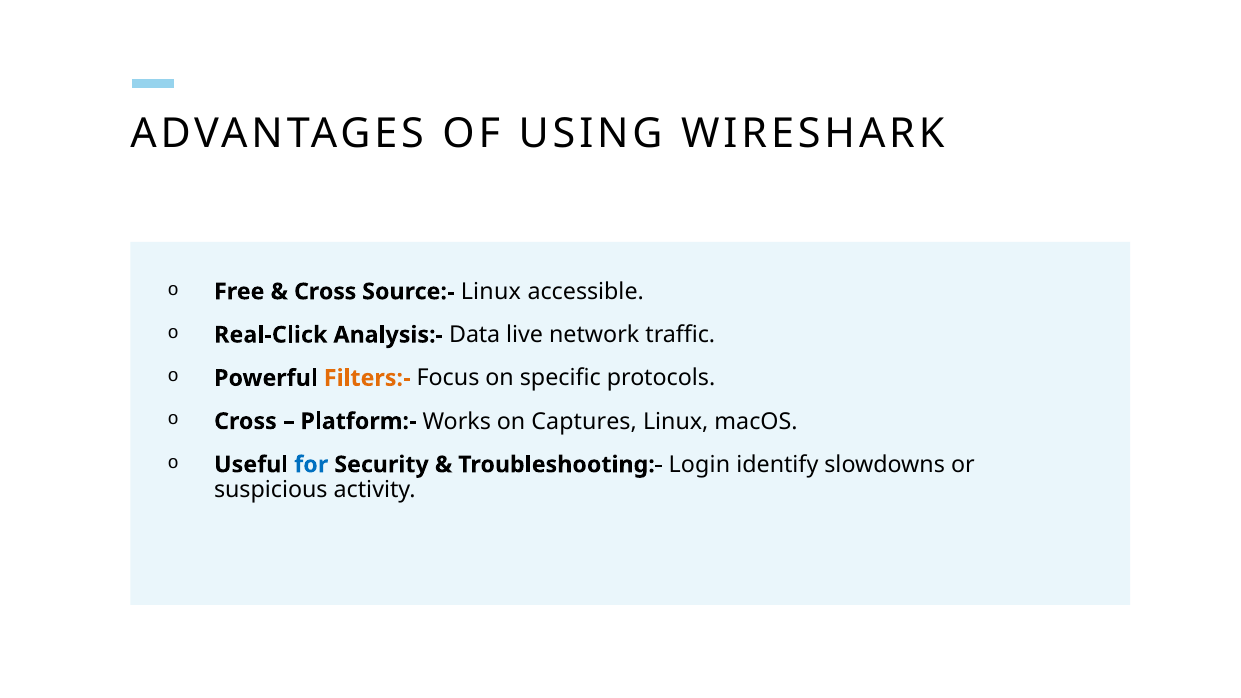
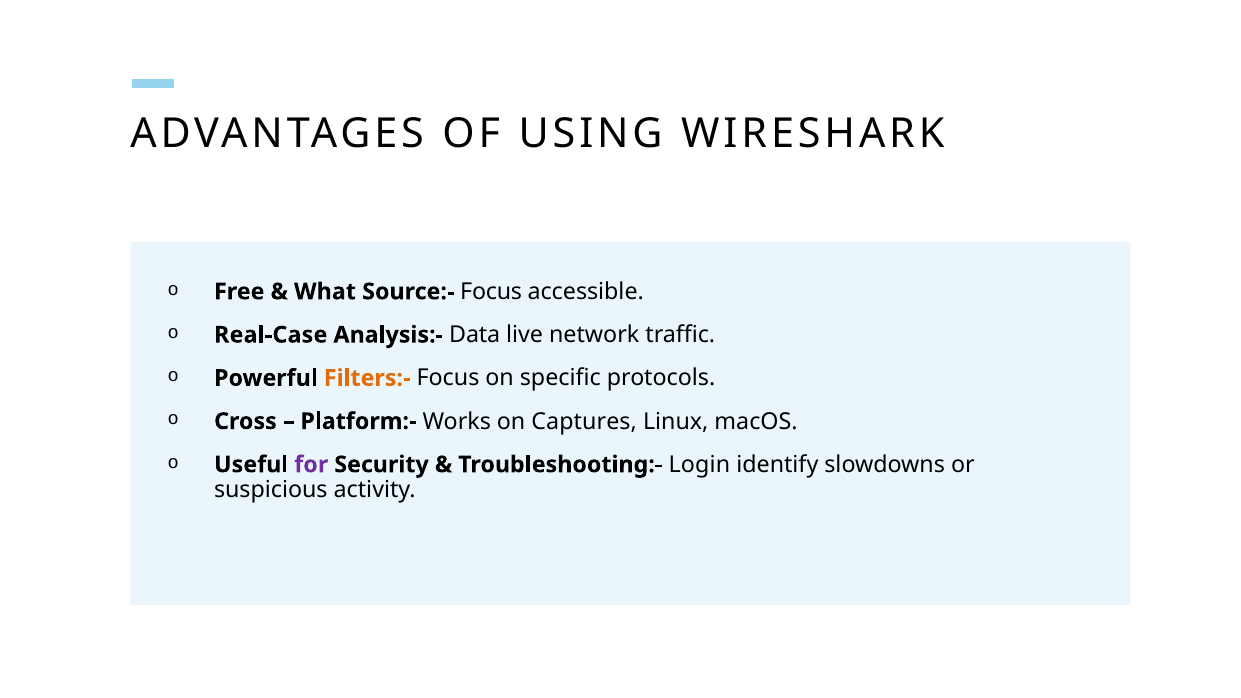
Cross at (325, 292): Cross -> What
Source:- Linux: Linux -> Focus
Real-Click: Real-Click -> Real-Case
for colour: blue -> purple
